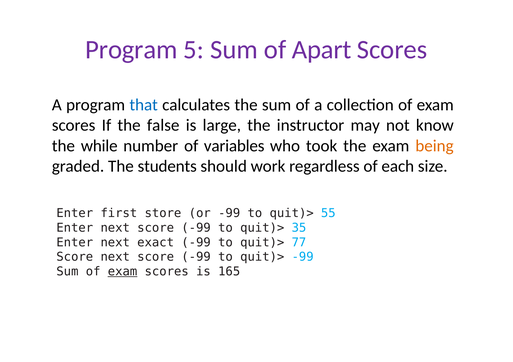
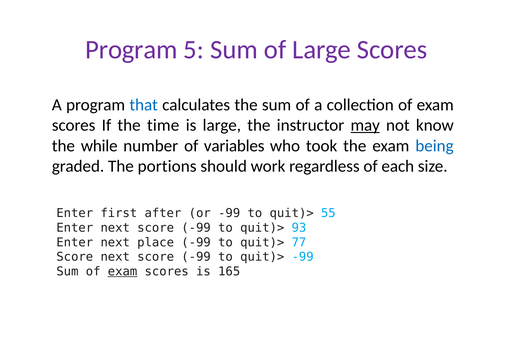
of Apart: Apart -> Large
false: false -> time
may underline: none -> present
being colour: orange -> blue
students: students -> portions
store: store -> after
35: 35 -> 93
exact: exact -> place
